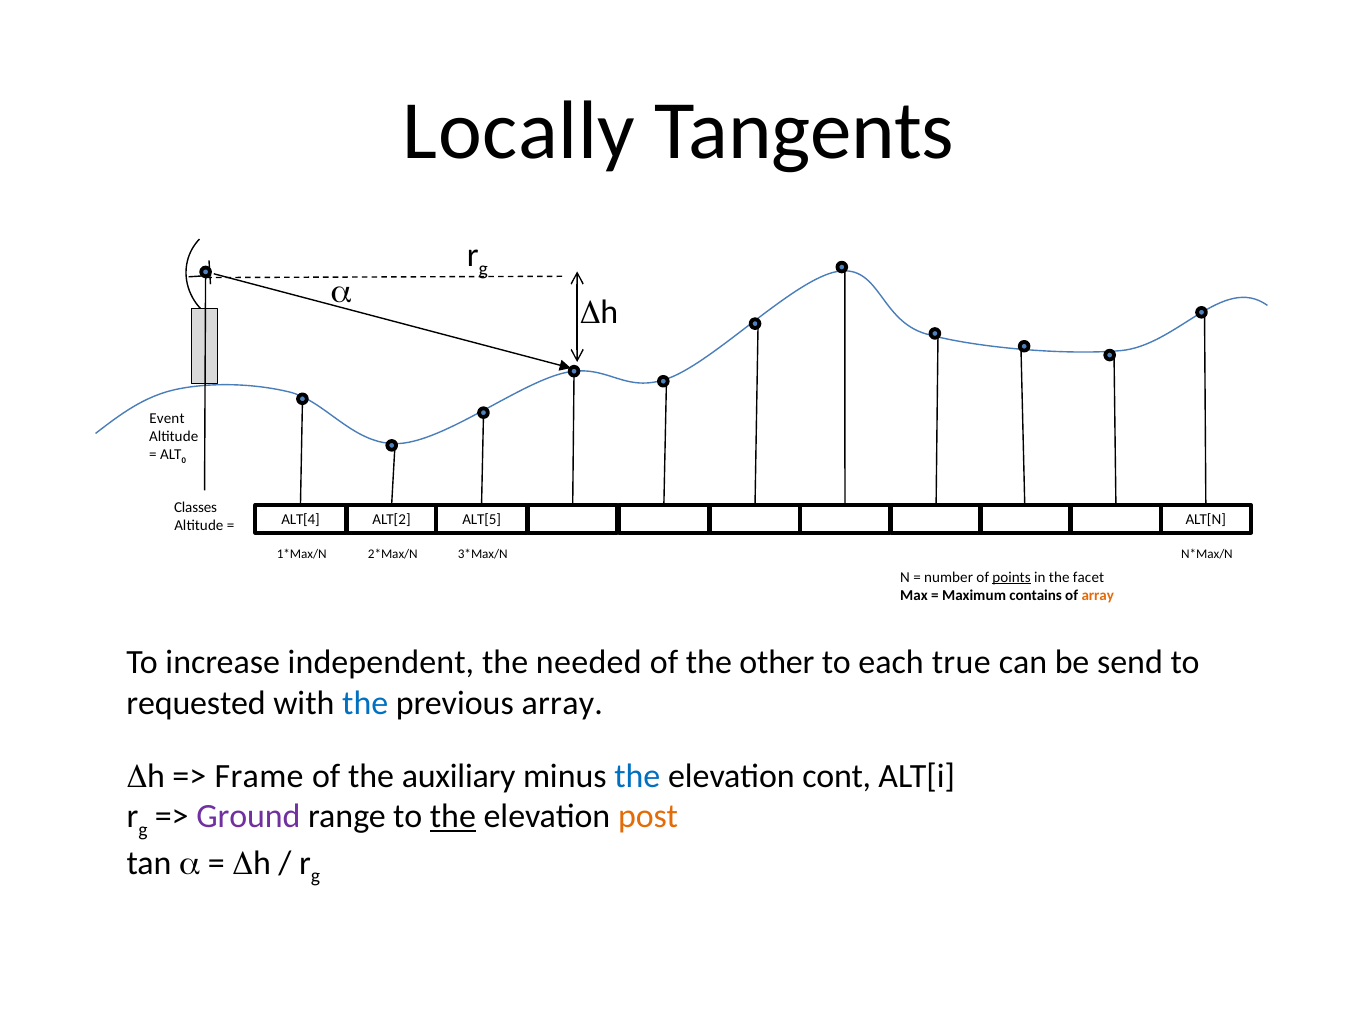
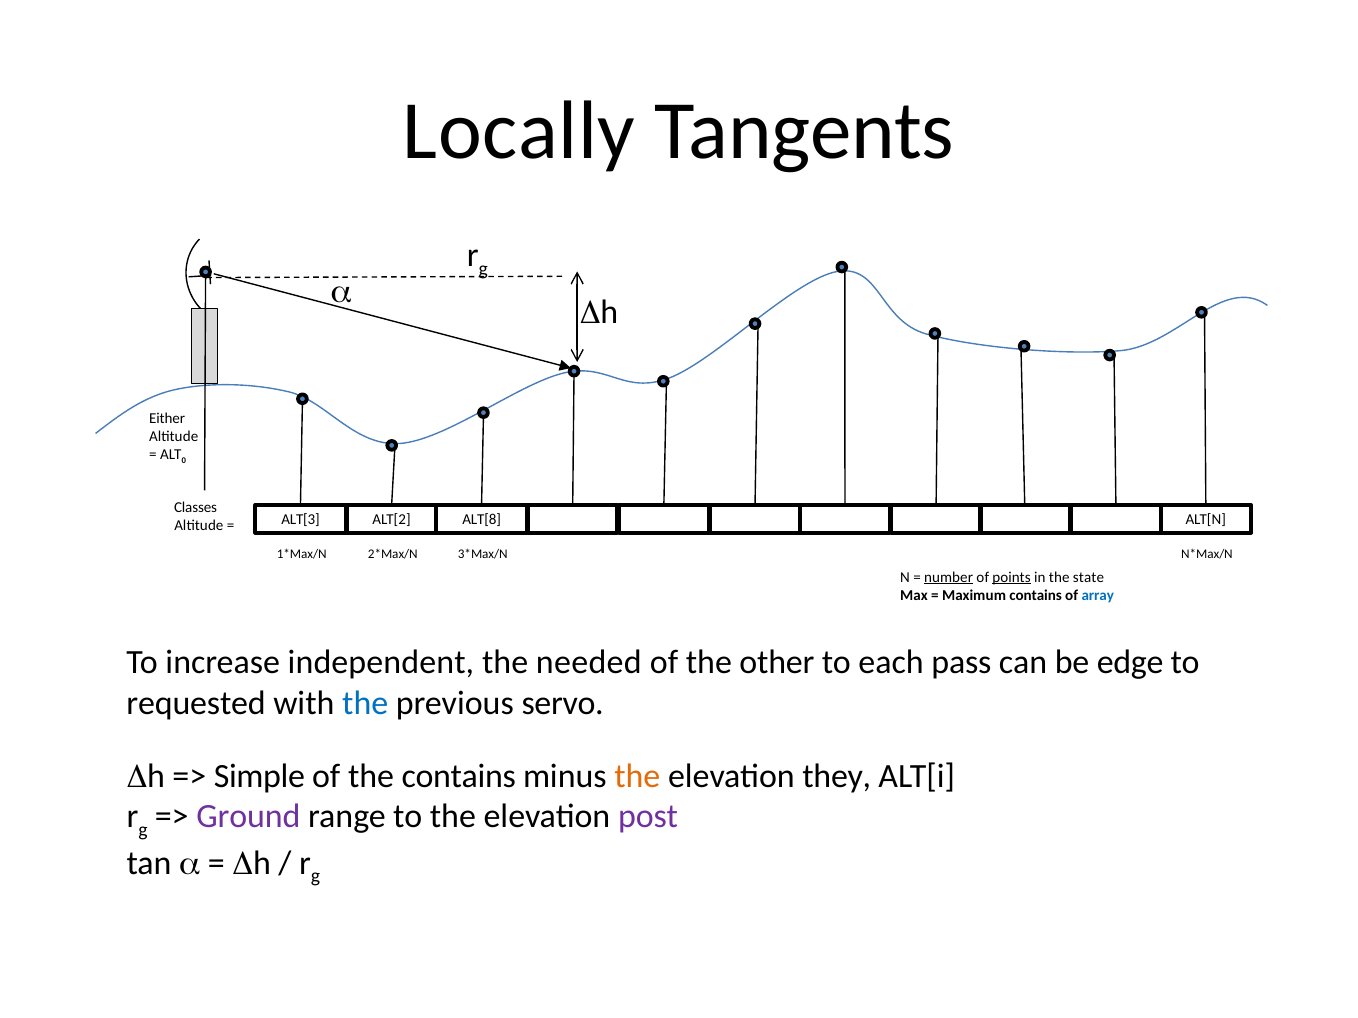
Event: Event -> Either
ALT[4: ALT[4 -> ALT[3
ALT[5: ALT[5 -> ALT[8
number underline: none -> present
facet: facet -> state
array at (1098, 596) colour: orange -> blue
true: true -> pass
send: send -> edge
previous array: array -> servo
Frame: Frame -> Simple
the auxiliary: auxiliary -> contains
the at (637, 776) colour: blue -> orange
cont: cont -> they
the at (453, 817) underline: present -> none
post colour: orange -> purple
